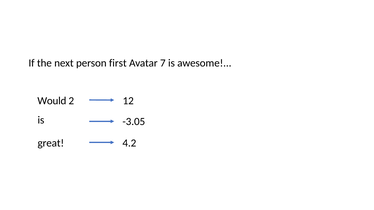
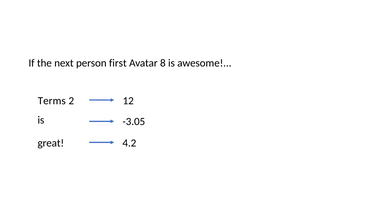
7: 7 -> 8
Would: Would -> Terms
